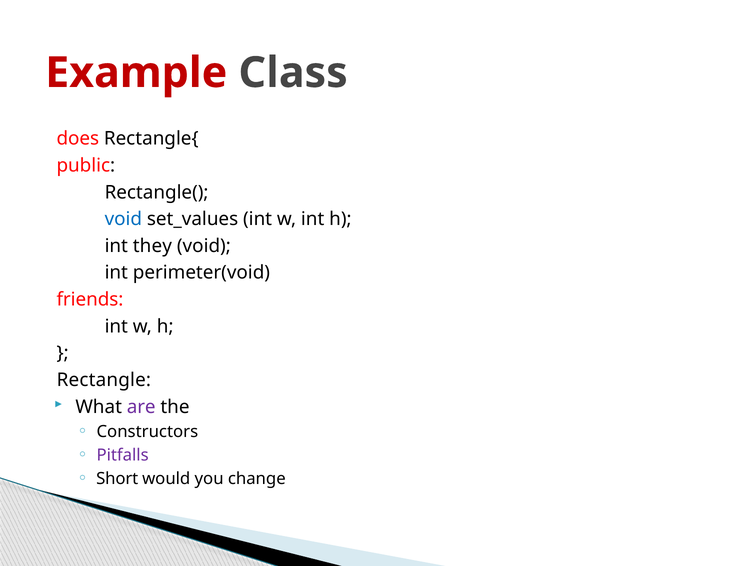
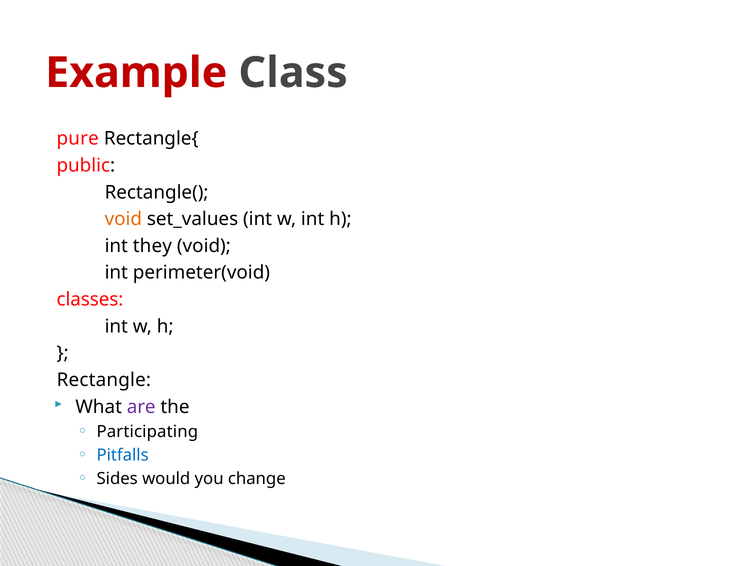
does: does -> pure
void at (123, 219) colour: blue -> orange
friends: friends -> classes
Constructors: Constructors -> Participating
Pitfalls colour: purple -> blue
Short: Short -> Sides
